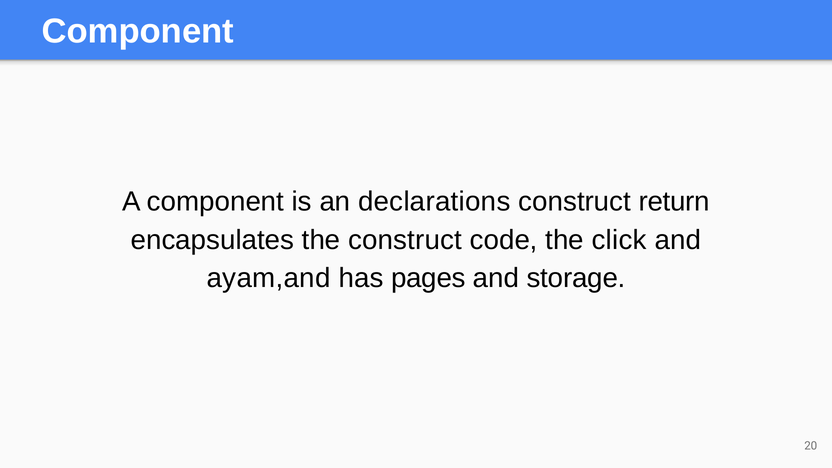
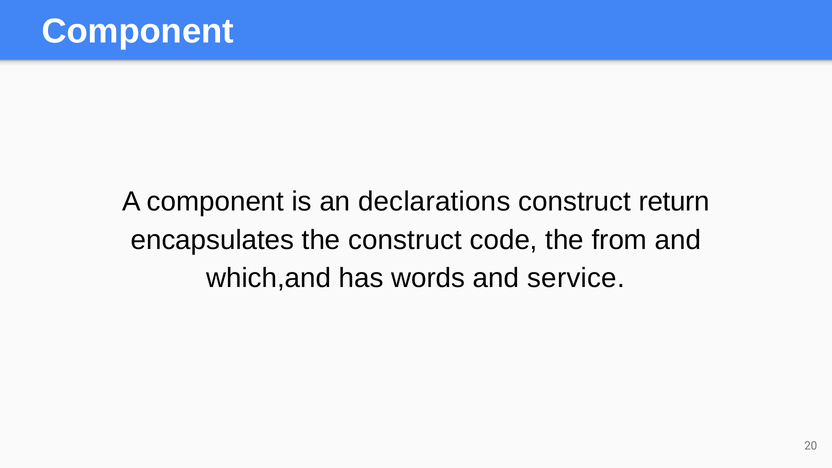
click: click -> from
ayam,and: ayam,and -> which,and
pages: pages -> words
storage: storage -> service
